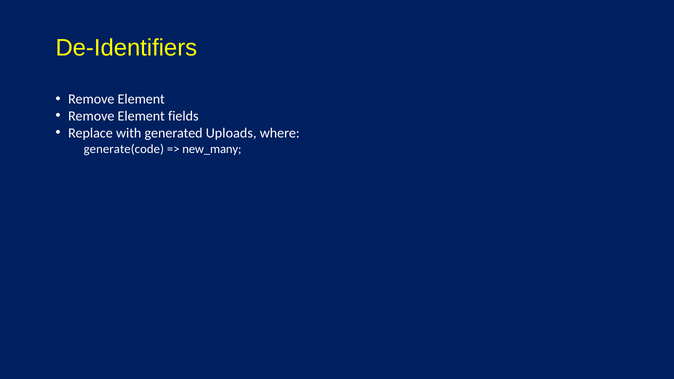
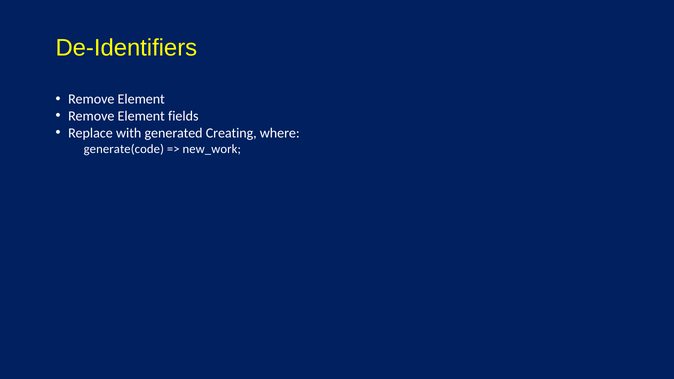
Uploads: Uploads -> Creating
new_many: new_many -> new_work
